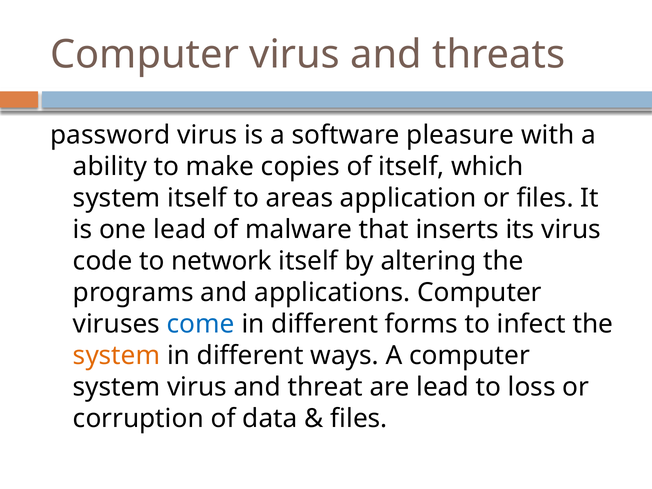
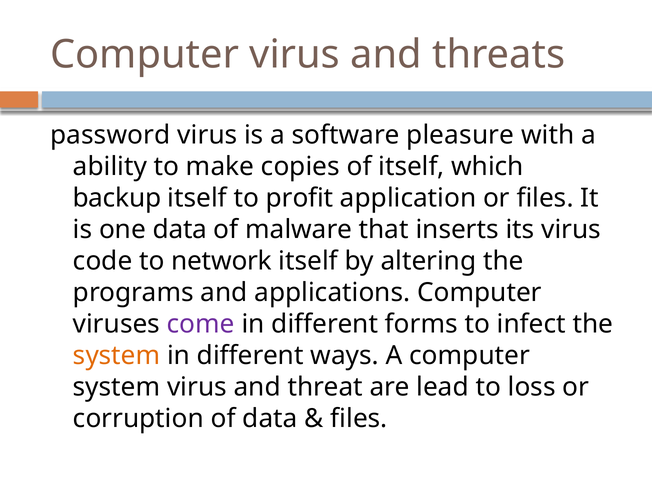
system at (117, 198): system -> backup
areas: areas -> profit
one lead: lead -> data
come colour: blue -> purple
